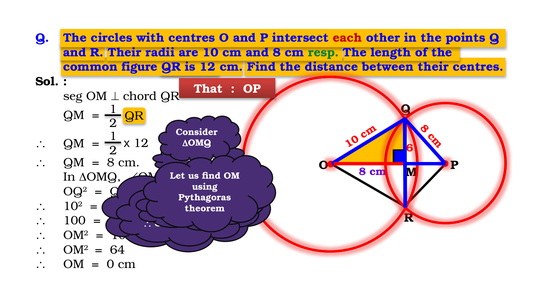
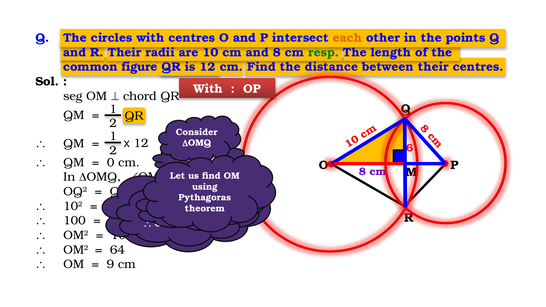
each colour: red -> orange
That at (208, 89): That -> With
8 at (111, 163): 8 -> 0
0 at (110, 264): 0 -> 9
